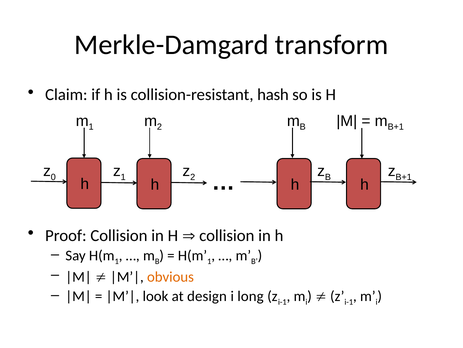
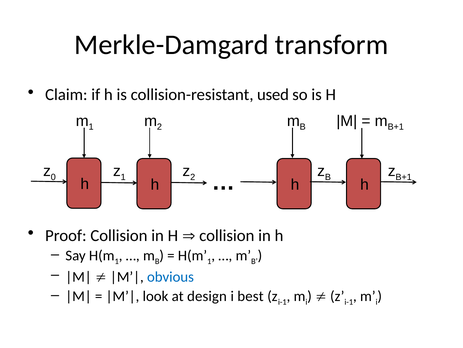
hash: hash -> used
obvious colour: orange -> blue
long: long -> best
